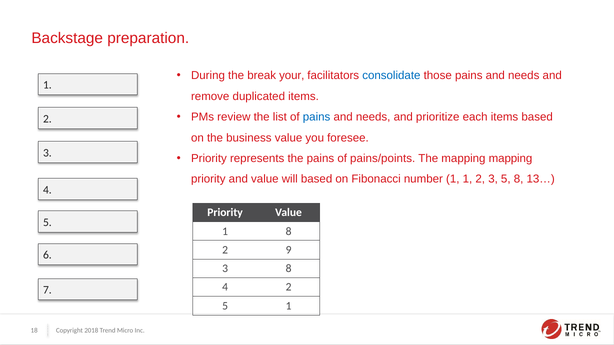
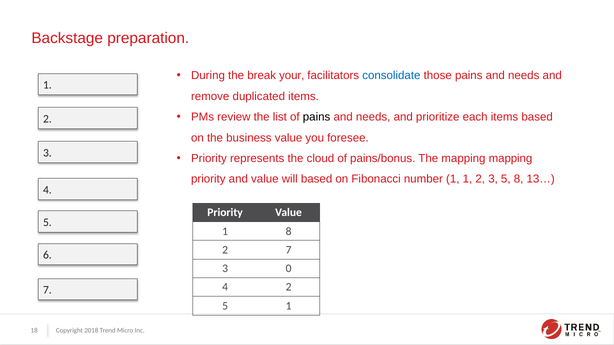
pains at (317, 117) colour: blue -> black
the pains: pains -> cloud
pains/points: pains/points -> pains/bonus
2 9: 9 -> 7
3 8: 8 -> 0
